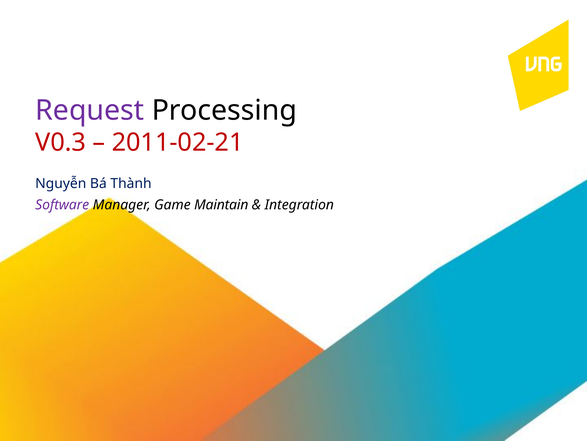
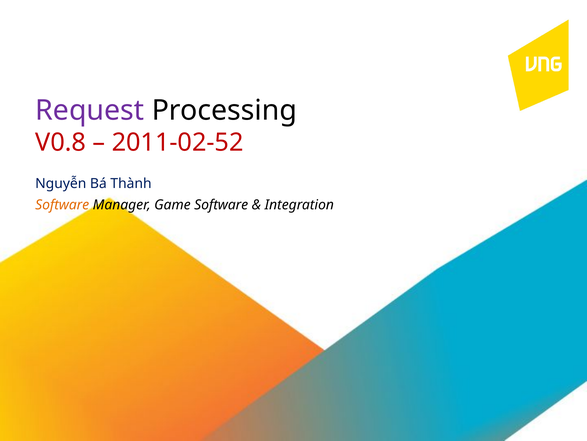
V0.3: V0.3 -> V0.8
2011-02-21: 2011-02-21 -> 2011-02-52
Software at (62, 205) colour: purple -> orange
Game Maintain: Maintain -> Software
